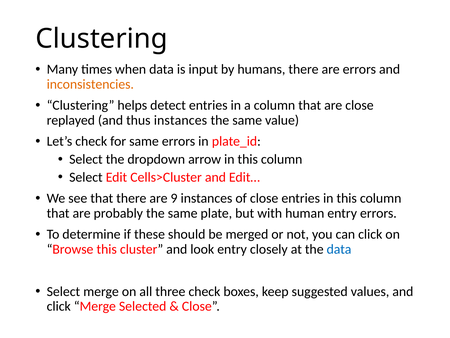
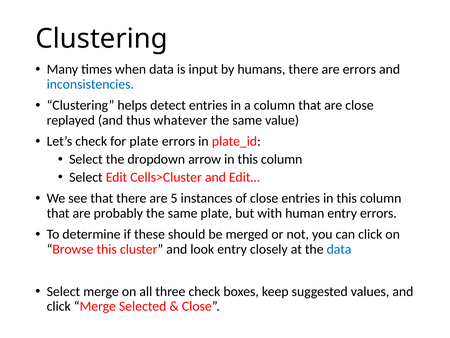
inconsistencies colour: orange -> blue
thus instances: instances -> whatever
for same: same -> plate
9: 9 -> 5
